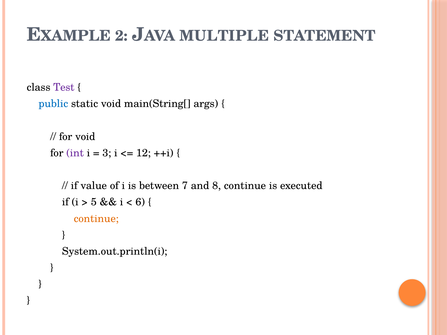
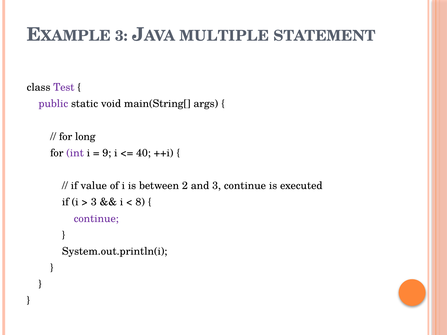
2 at (121, 36): 2 -> 3
public colour: blue -> purple
for void: void -> long
3: 3 -> 9
12: 12 -> 40
7: 7 -> 2
and 8: 8 -> 3
5 at (94, 202): 5 -> 3
6: 6 -> 8
continue at (96, 219) colour: orange -> purple
